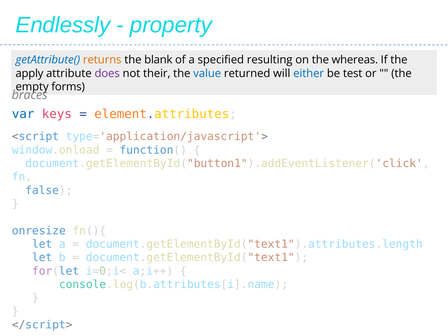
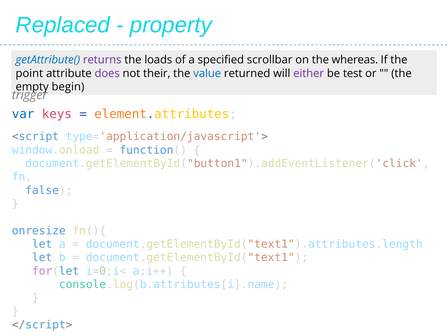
Endlessly: Endlessly -> Replaced
returns colour: orange -> purple
blank: blank -> loads
resulting: resulting -> scrollbar
apply: apply -> point
either colour: blue -> purple
forms: forms -> begin
braces: braces -> trigger
